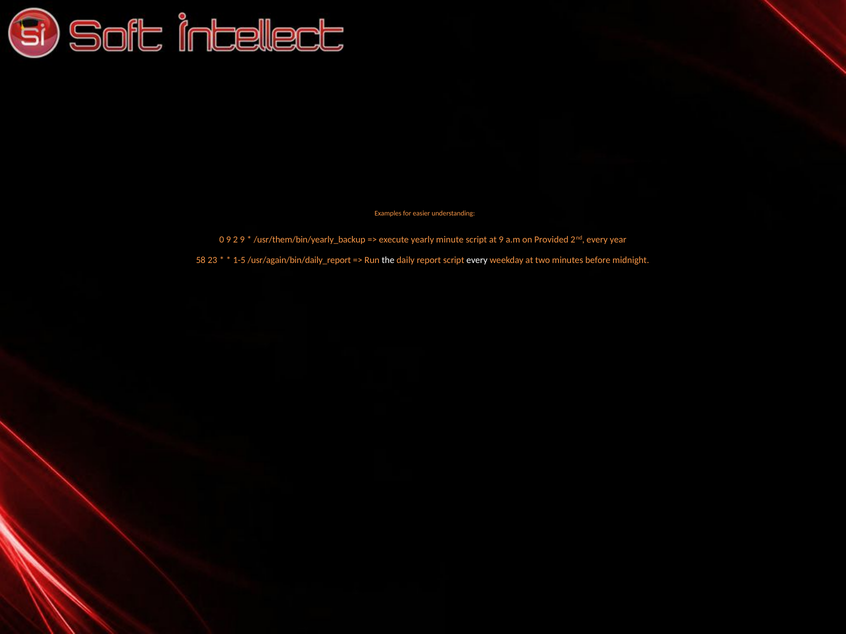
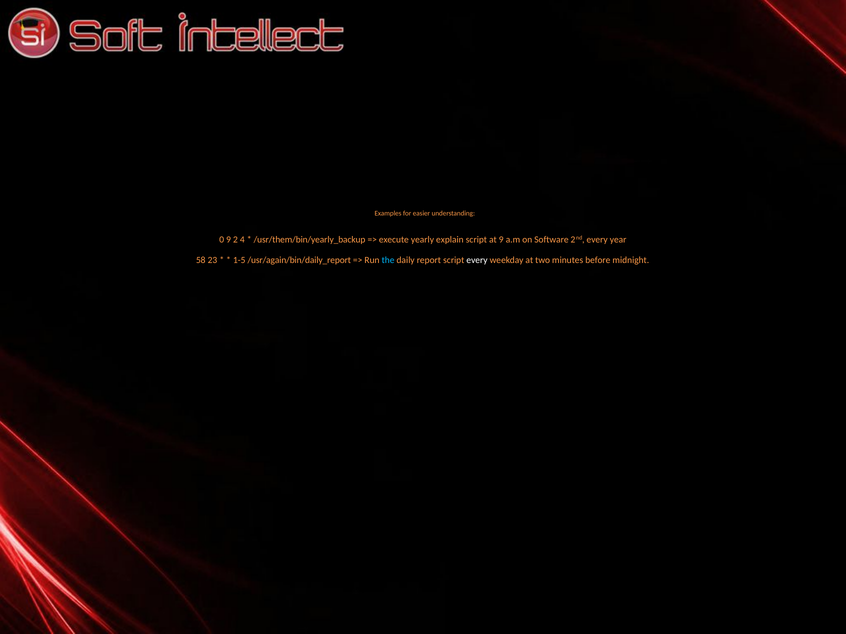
2 9: 9 -> 4
minute: minute -> explain
Provided: Provided -> Software
the colour: white -> light blue
